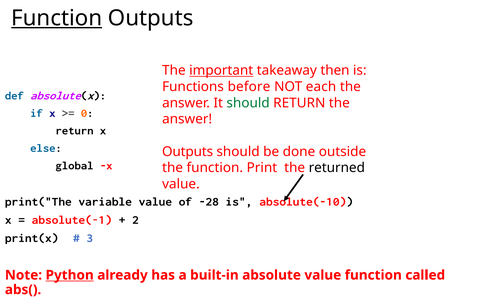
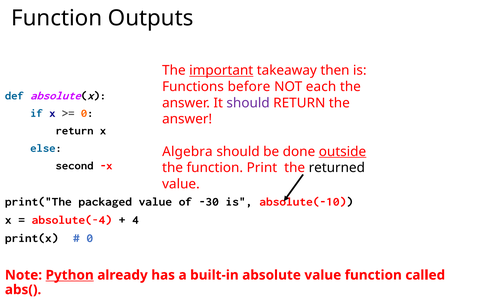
Function at (57, 18) underline: present -> none
should at (248, 103) colour: green -> purple
Outputs at (188, 152): Outputs -> Algebra
outside underline: none -> present
global: global -> second
variable: variable -> packaged
-28: -28 -> -30
absolute(-1: absolute(-1 -> absolute(-4
2: 2 -> 4
3 at (90, 238): 3 -> 0
